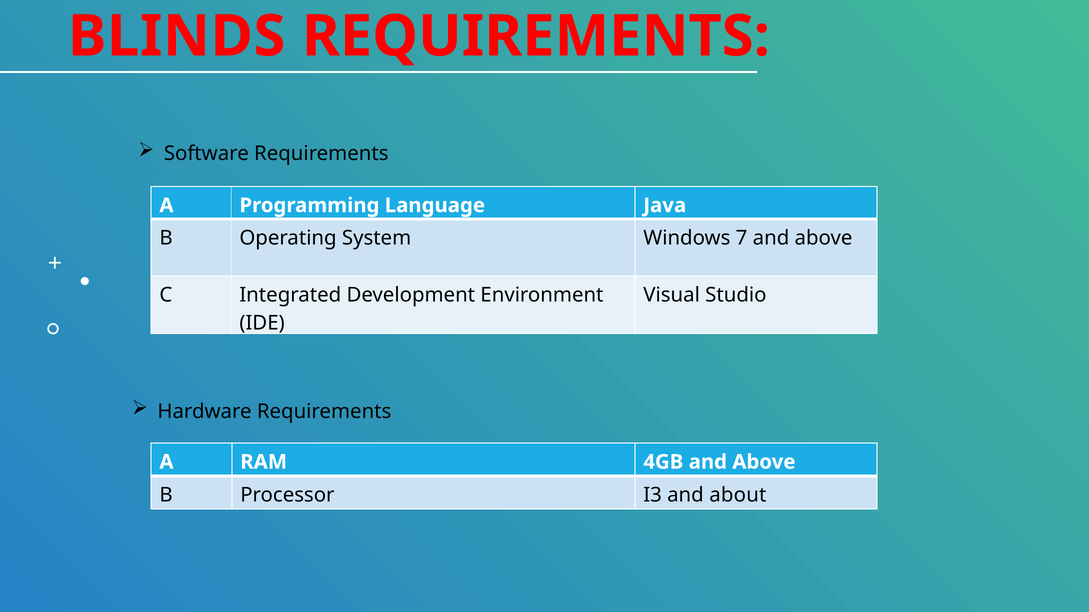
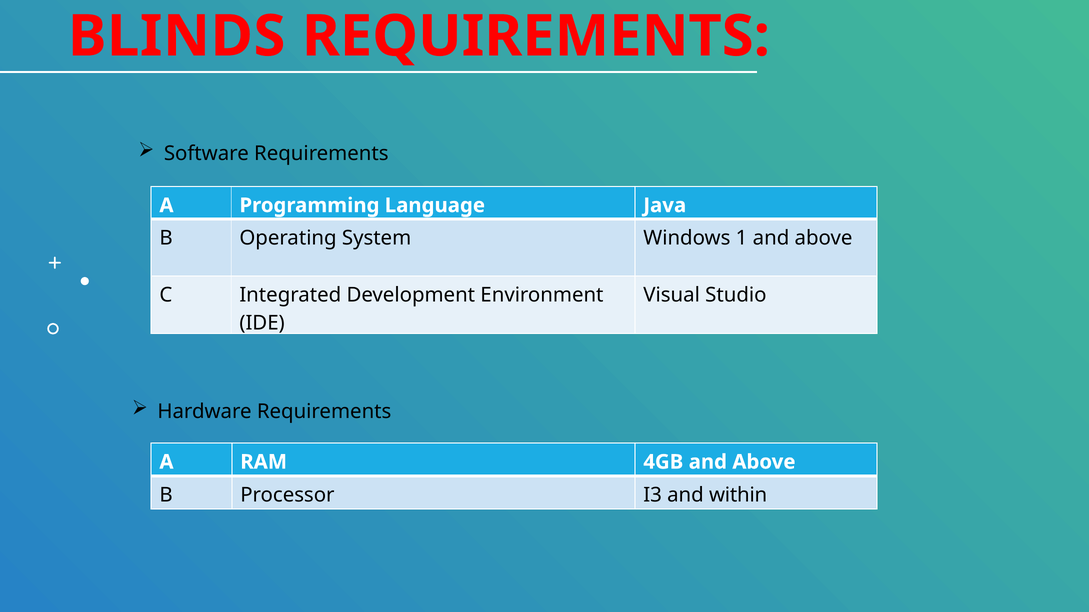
7: 7 -> 1
about: about -> within
